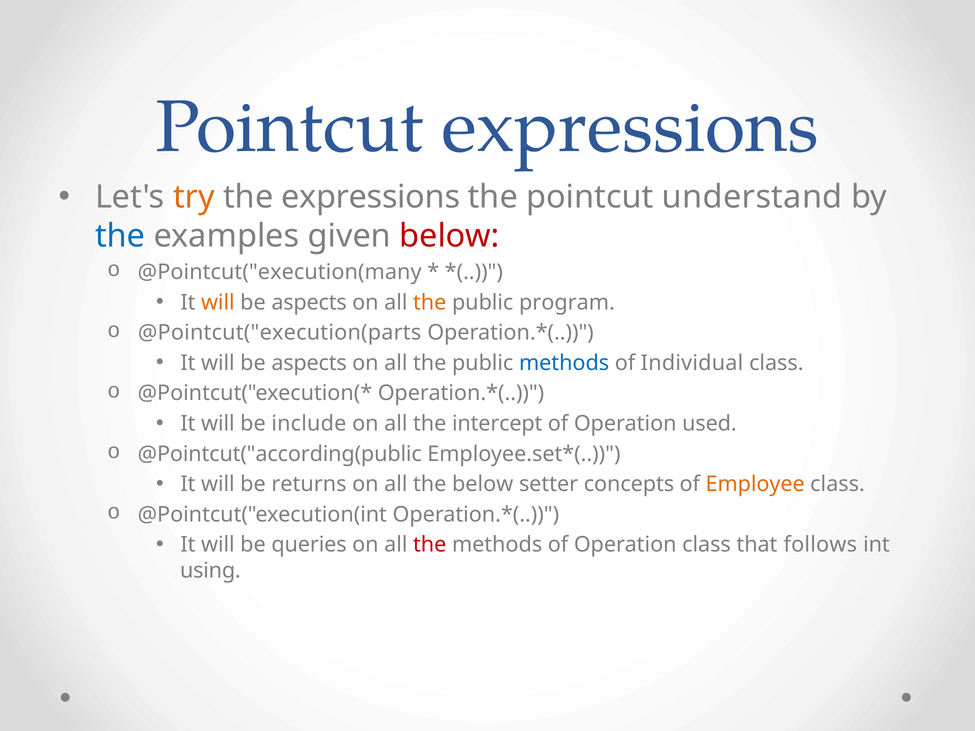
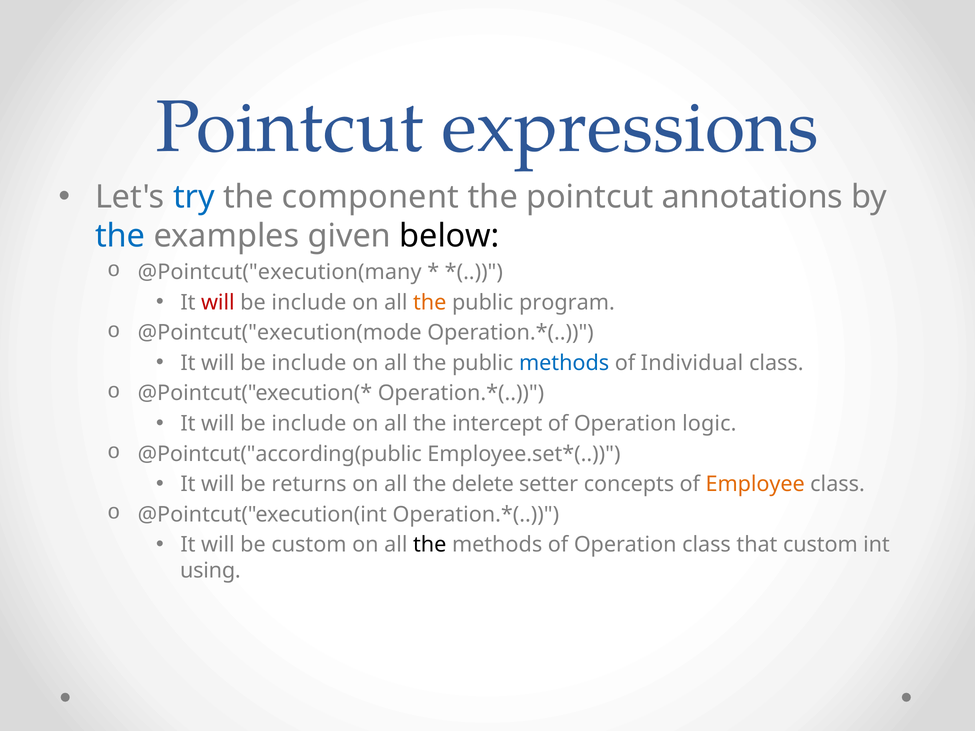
try colour: orange -> blue
the expressions: expressions -> component
understand: understand -> annotations
below at (449, 236) colour: red -> black
will at (218, 303) colour: orange -> red
aspects at (309, 303): aspects -> include
@Pointcut("execution(parts: @Pointcut("execution(parts -> @Pointcut("execution(mode
aspects at (309, 363): aspects -> include
used: used -> logic
the below: below -> delete
be queries: queries -> custom
the at (430, 545) colour: red -> black
that follows: follows -> custom
